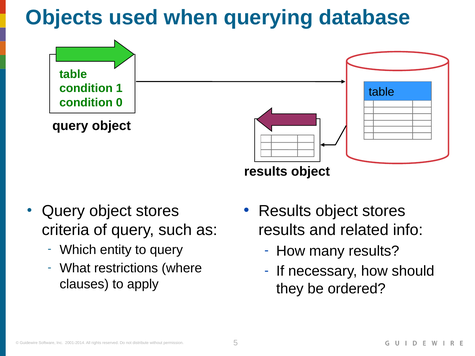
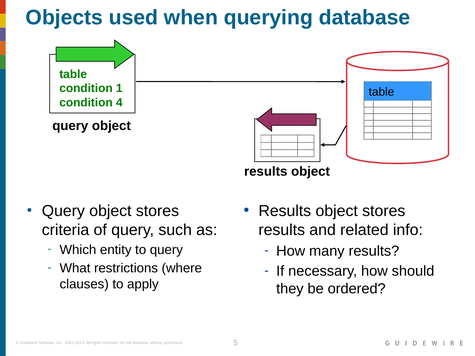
0: 0 -> 4
